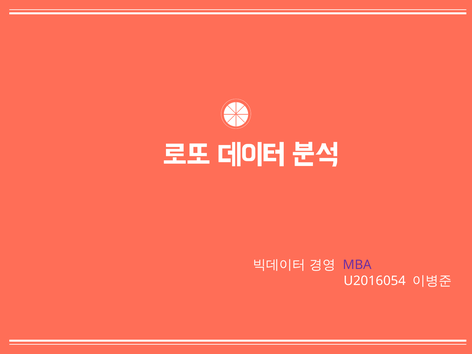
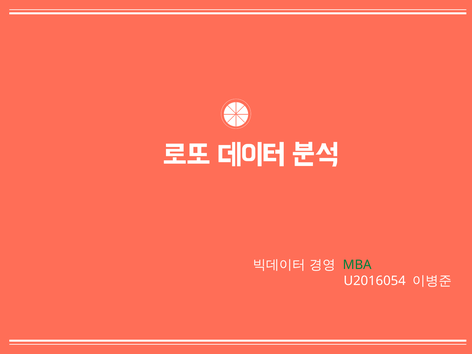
MBA colour: purple -> green
